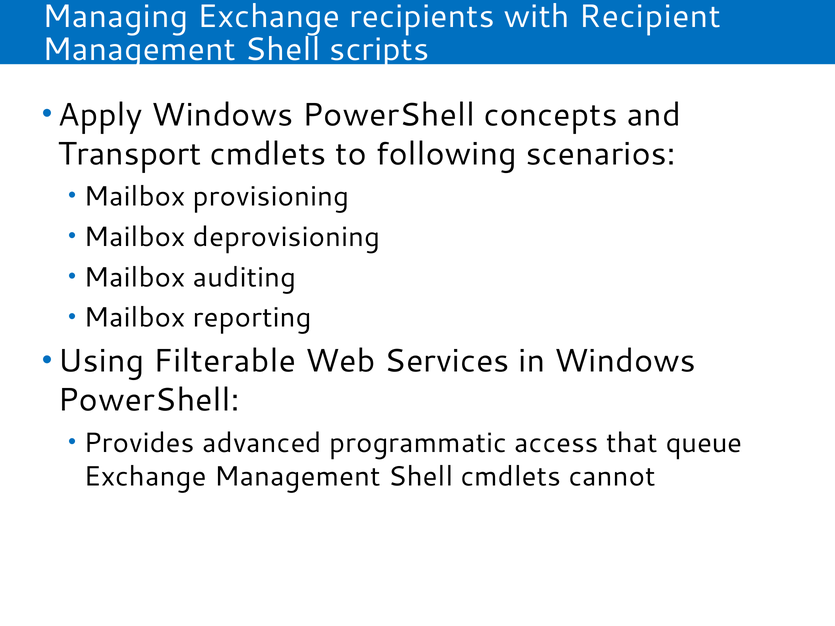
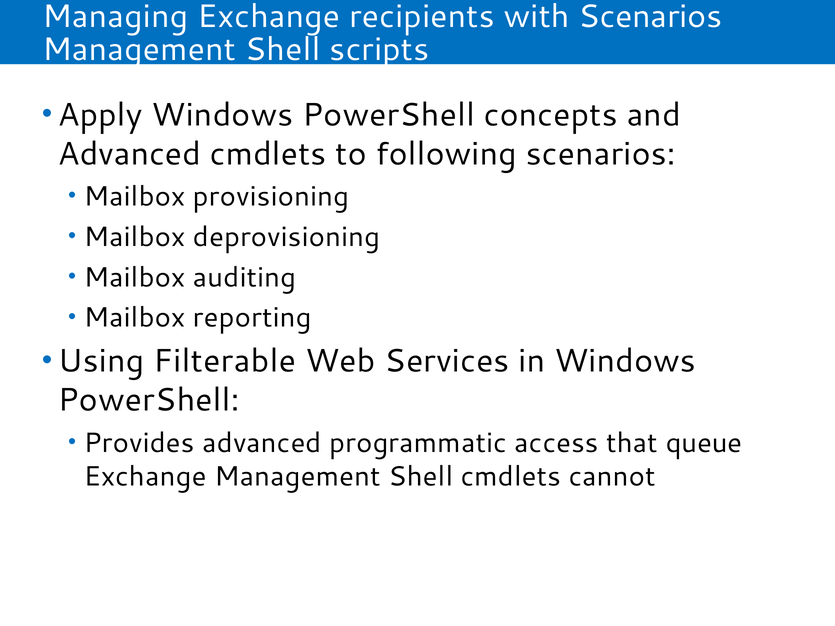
with Recipient: Recipient -> Scenarios
Transport at (130, 154): Transport -> Advanced
